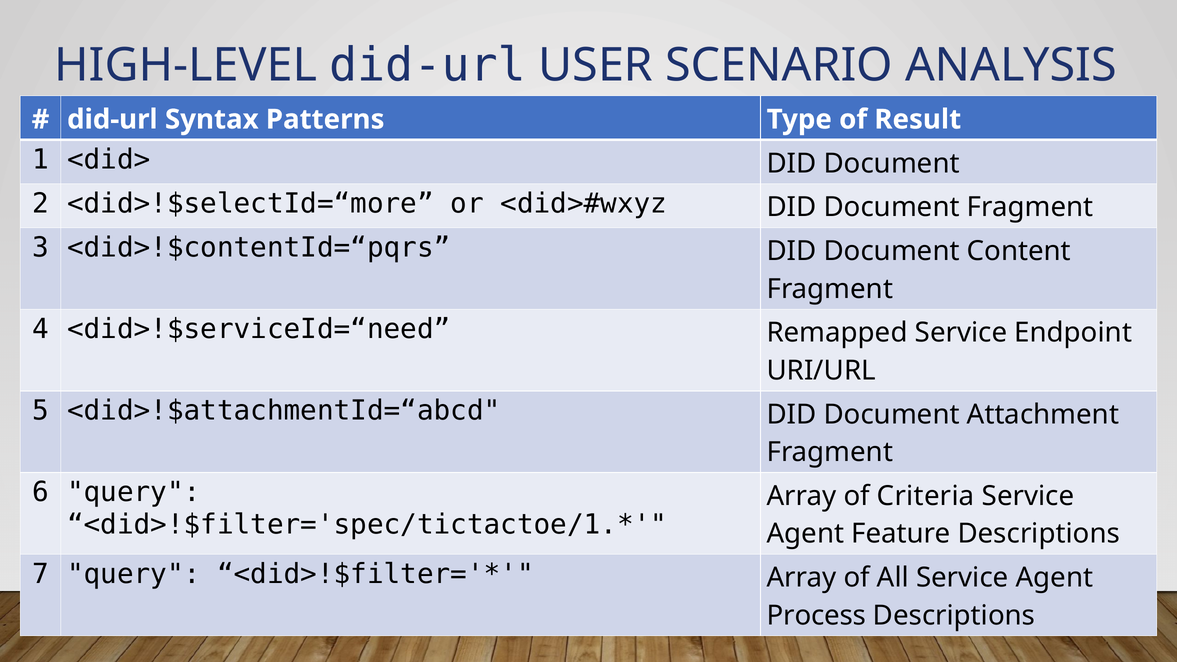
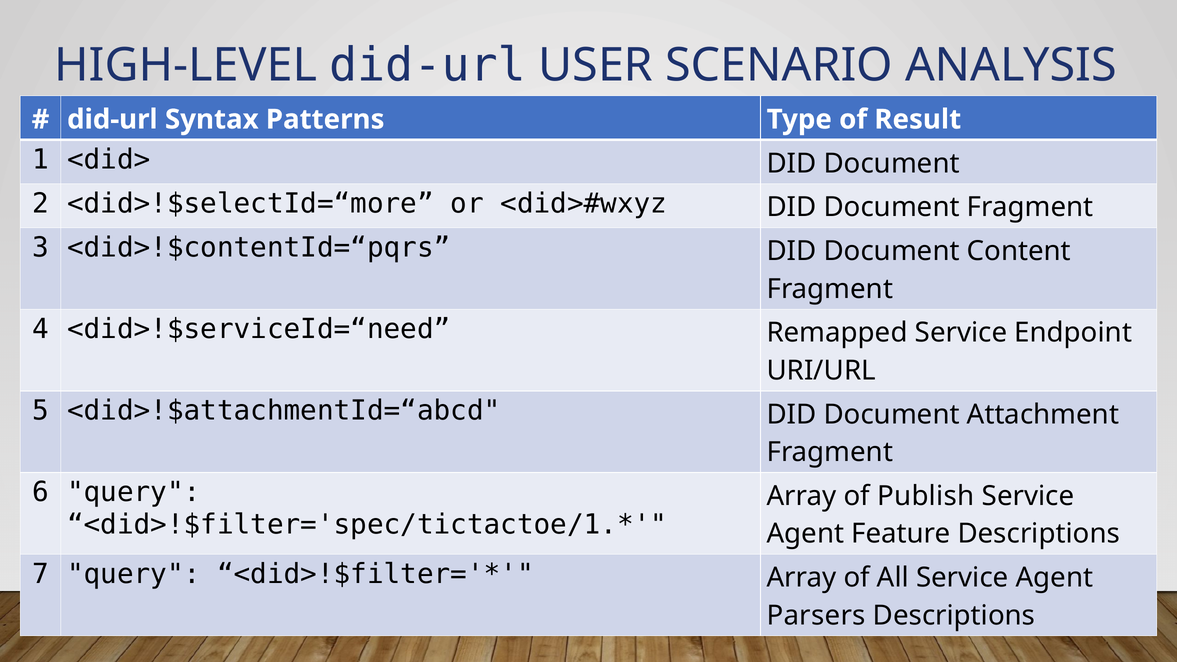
Criteria: Criteria -> Publish
Process: Process -> Parsers
